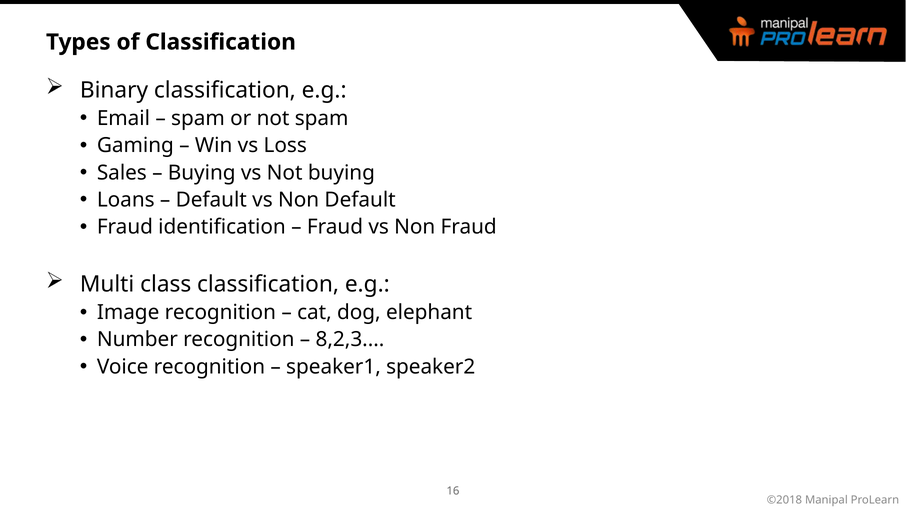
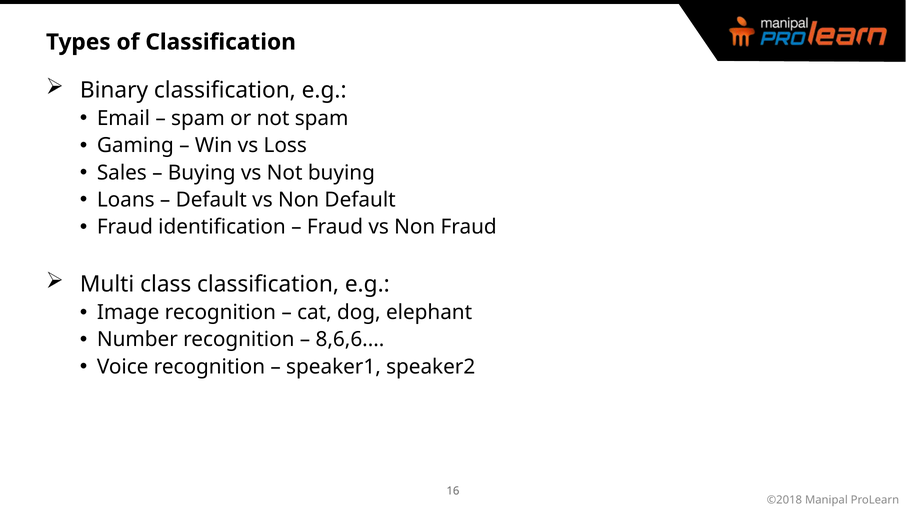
8,2,3: 8,2,3 -> 8,6,6
